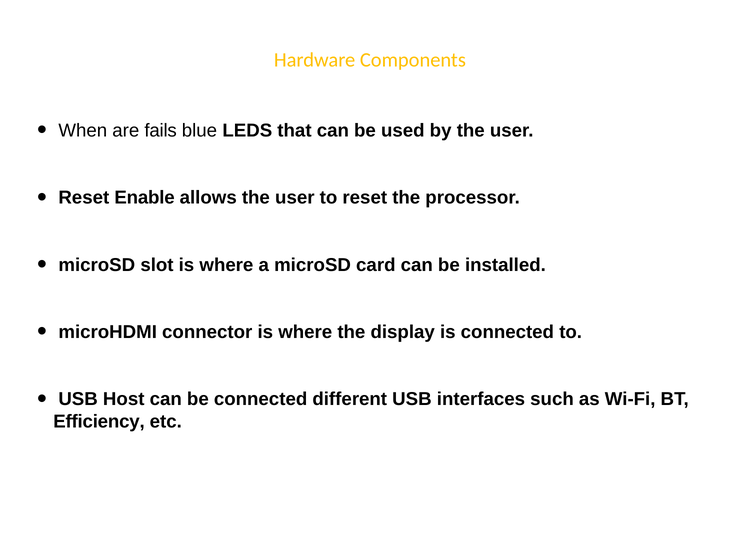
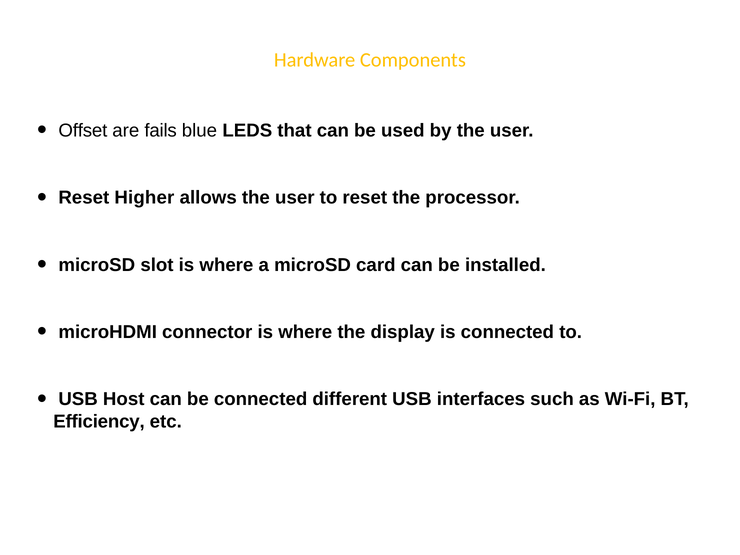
When: When -> Offset
Enable: Enable -> Higher
